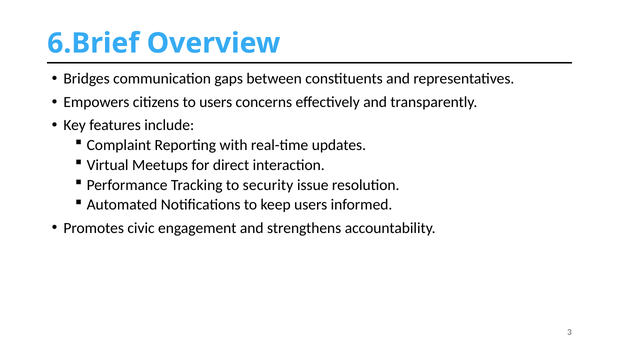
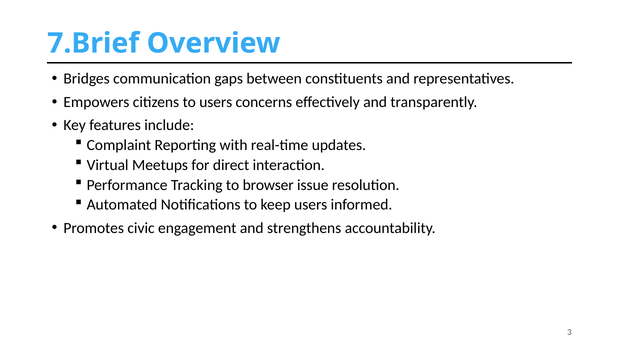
6.Brief: 6.Brief -> 7.Brief
security: security -> browser
